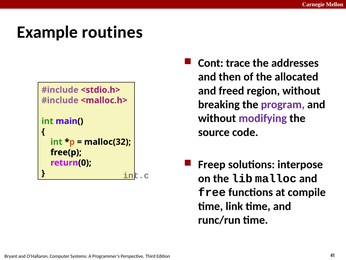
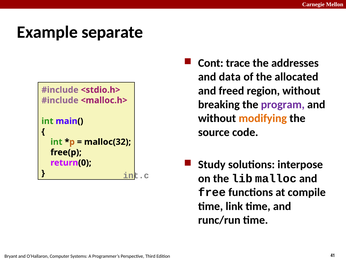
routines: routines -> separate
then: then -> data
modifying colour: purple -> orange
Freep: Freep -> Study
